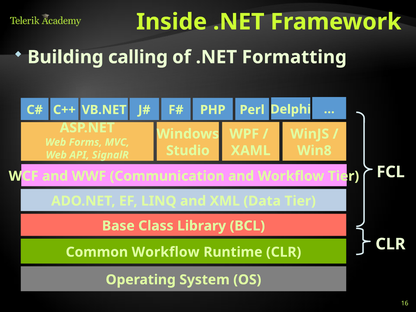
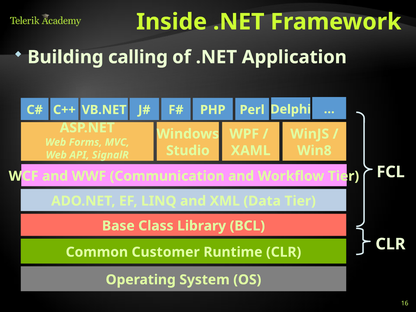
Formatting: Formatting -> Application
Common Workflow: Workflow -> Customer
